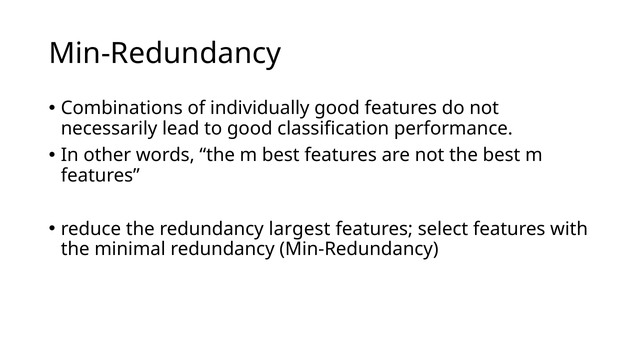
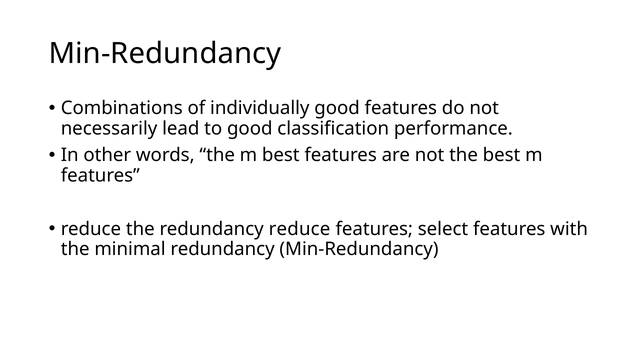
redundancy largest: largest -> reduce
